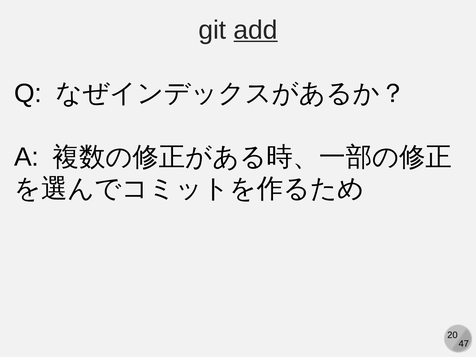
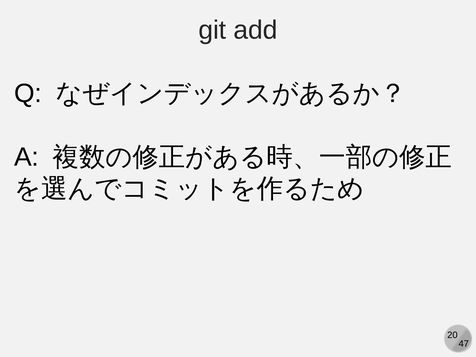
add underline: present -> none
